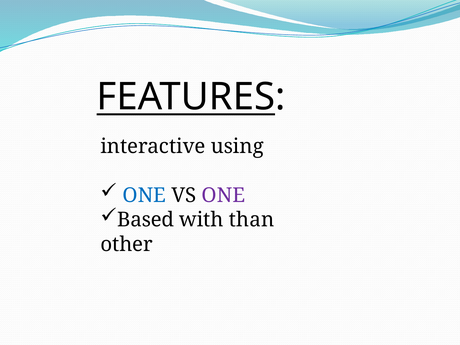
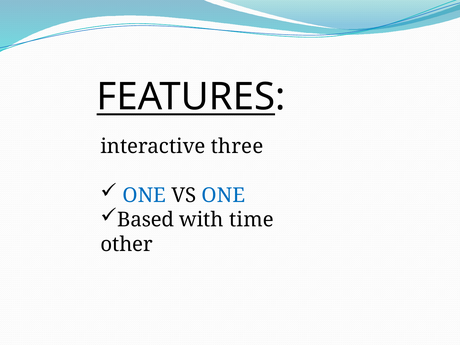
using: using -> three
ONE at (223, 195) colour: purple -> blue
than: than -> time
